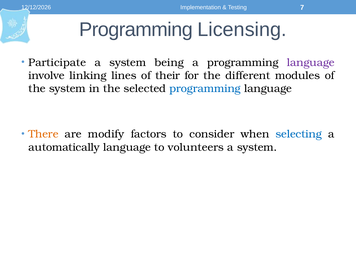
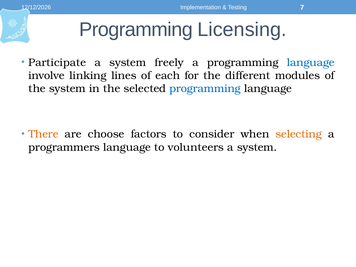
being: being -> freely
language at (311, 62) colour: purple -> blue
their: their -> each
modify: modify -> choose
selecting colour: blue -> orange
automatically: automatically -> programmers
